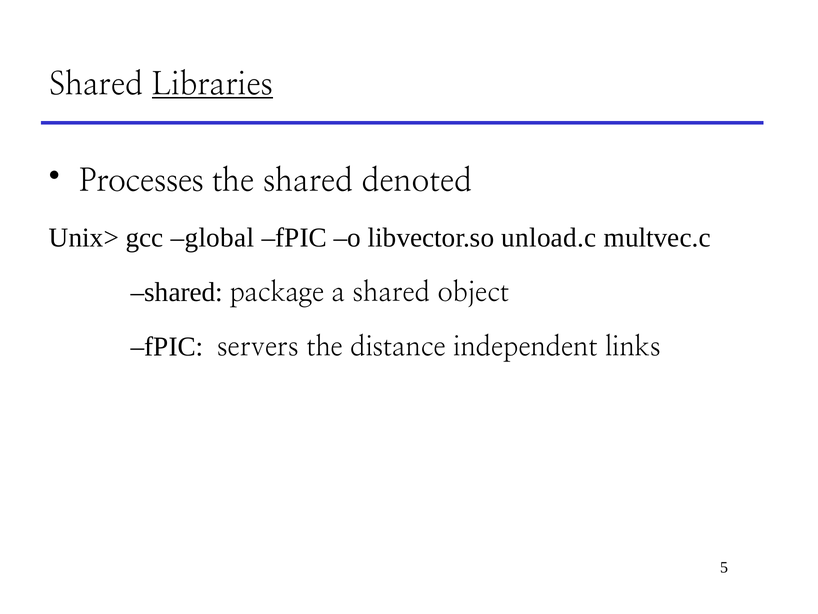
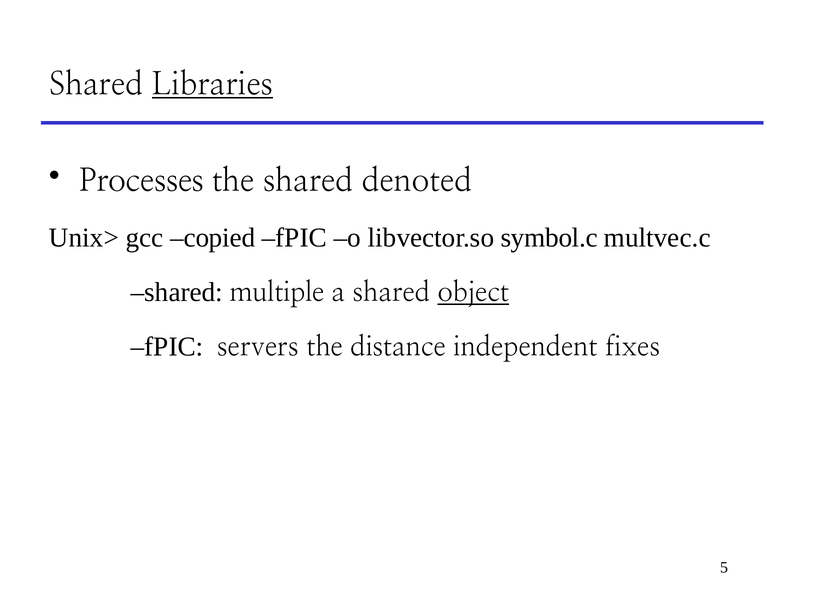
global: global -> copied
unload.c: unload.c -> symbol.c
package: package -> multiple
object underline: none -> present
links: links -> fixes
